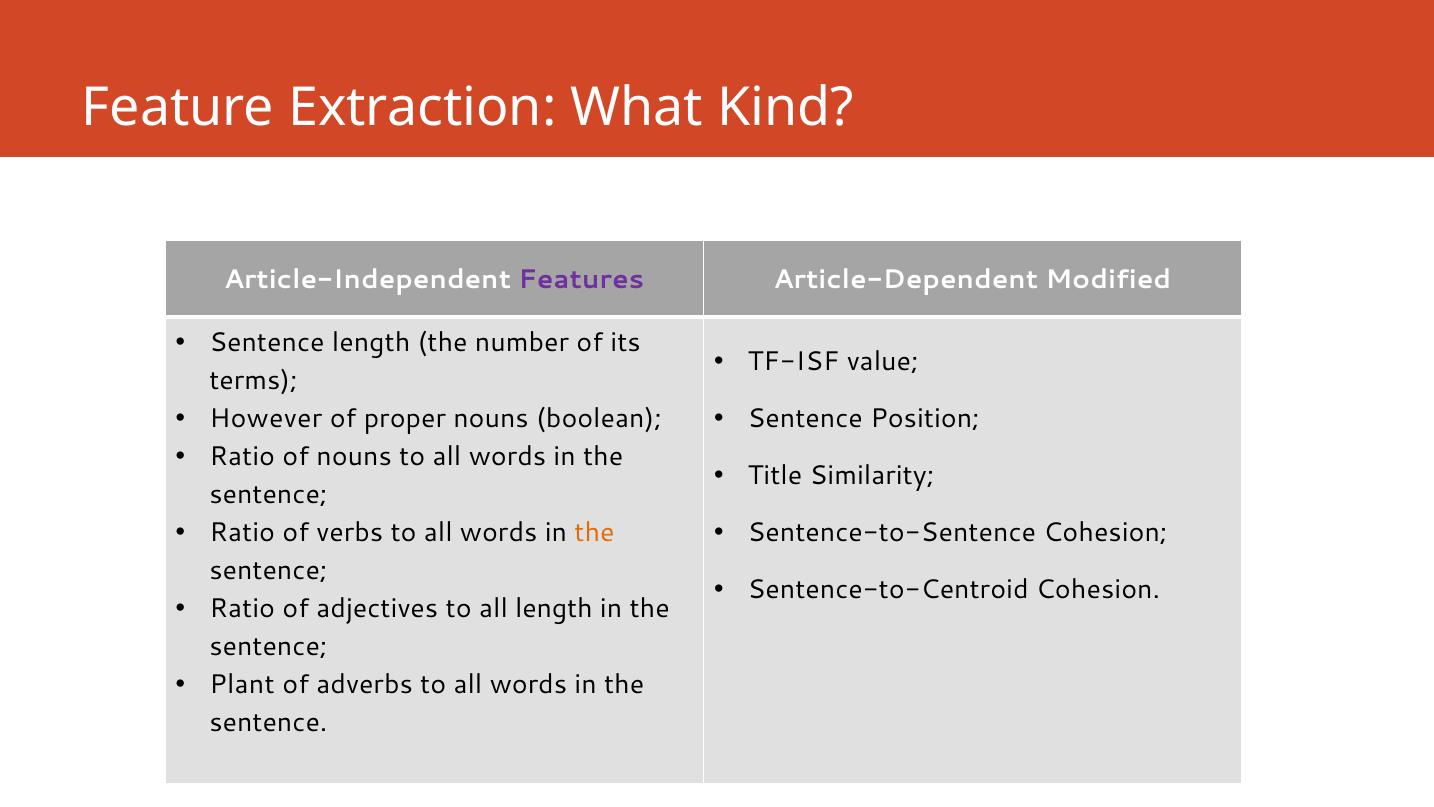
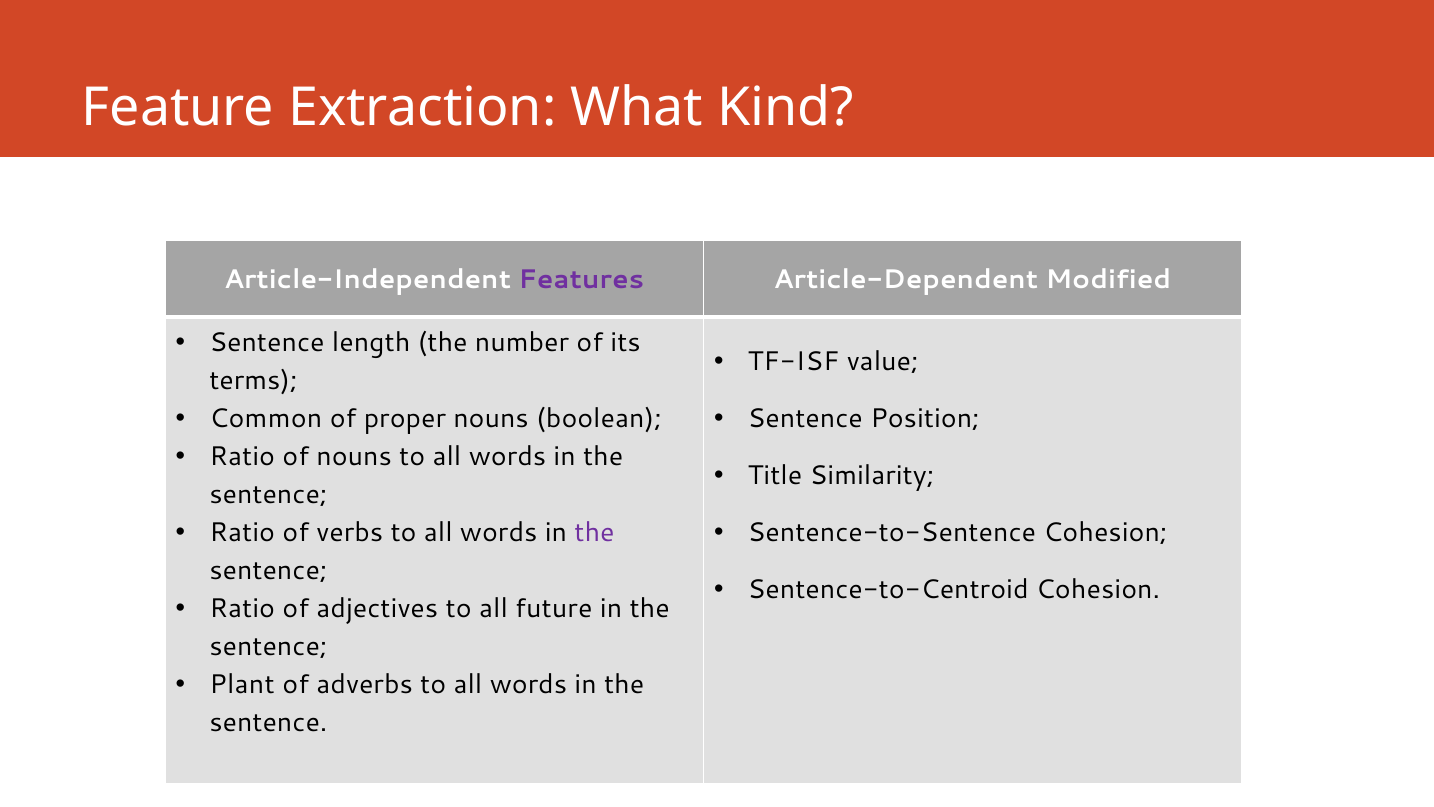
However: However -> Common
the at (595, 532) colour: orange -> purple
all length: length -> future
